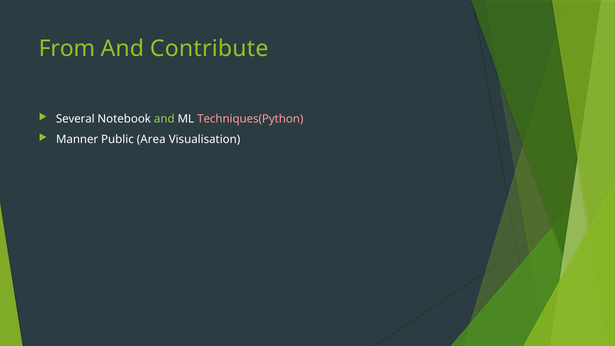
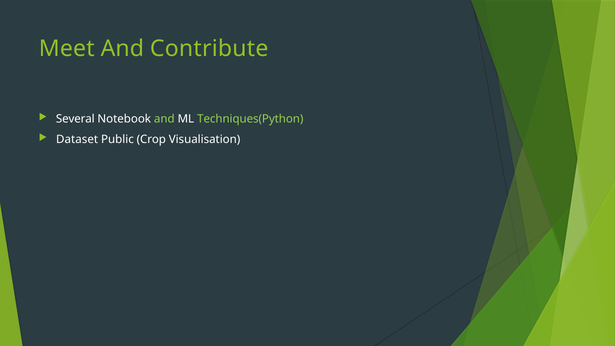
From: From -> Meet
Techniques(Python colour: pink -> light green
Manner: Manner -> Dataset
Area: Area -> Crop
